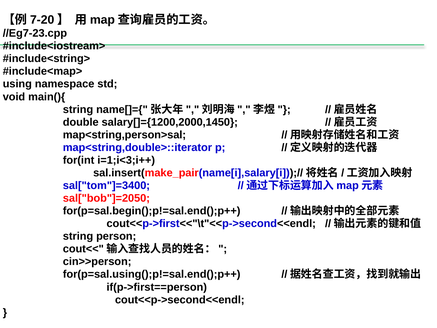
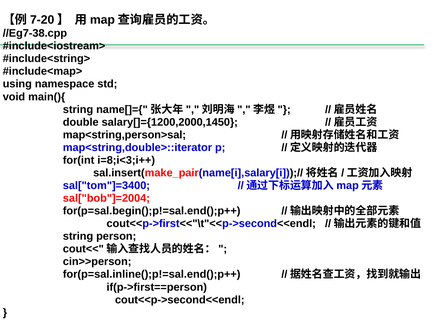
//Eg7-23.cpp: //Eg7-23.cpp -> //Eg7-38.cpp
i=1;i<3;i++: i=1;i<3;i++ -> i=8;i<3;i++
sal["bob"]=2050: sal["bob"]=2050 -> sal["bob"]=2004
for(p=sal.using();p!=sal.end();p++: for(p=sal.using();p!=sal.end();p++ -> for(p=sal.inline();p!=sal.end();p++
